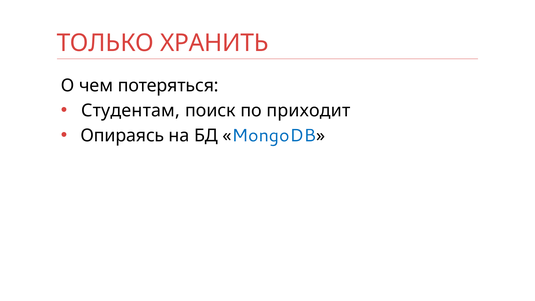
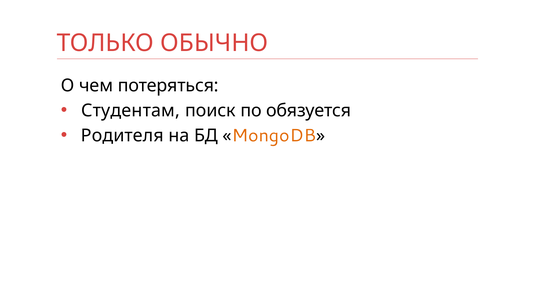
ХРАНИТЬ: ХРАНИТЬ -> ОБЫЧНО
приходит: приходит -> обязуется
Опираясь: Опираясь -> Родителя
MongoDB colour: blue -> orange
